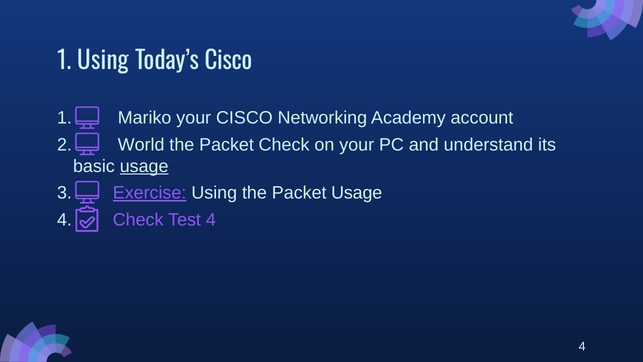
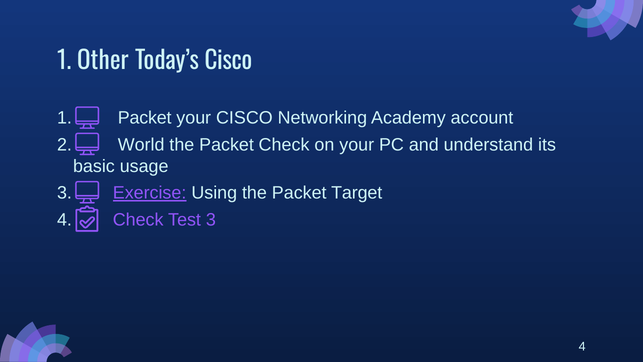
1 Using: Using -> Other
1 Mariko: Mariko -> Packet
usage at (144, 166) underline: present -> none
Packet Usage: Usage -> Target
Test 4: 4 -> 3
